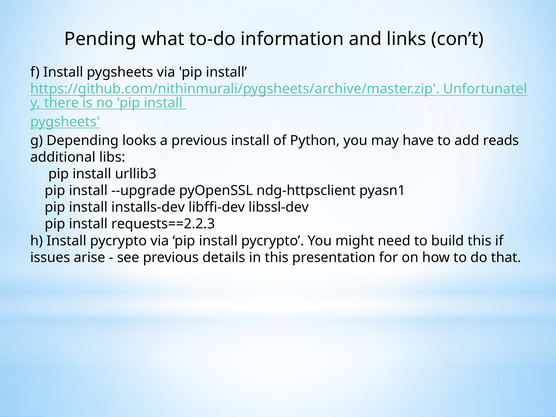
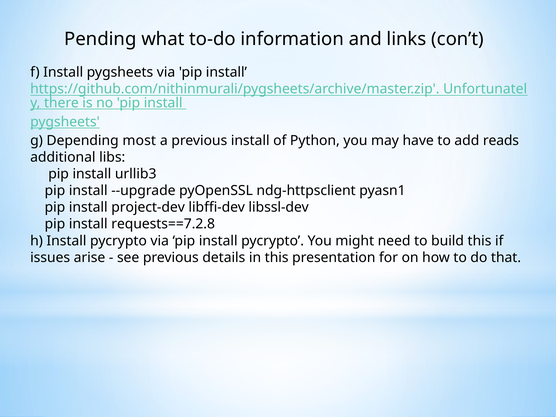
looks: looks -> most
installs-dev: installs-dev -> project-dev
requests==2.2.3: requests==2.2.3 -> requests==7.2.8
